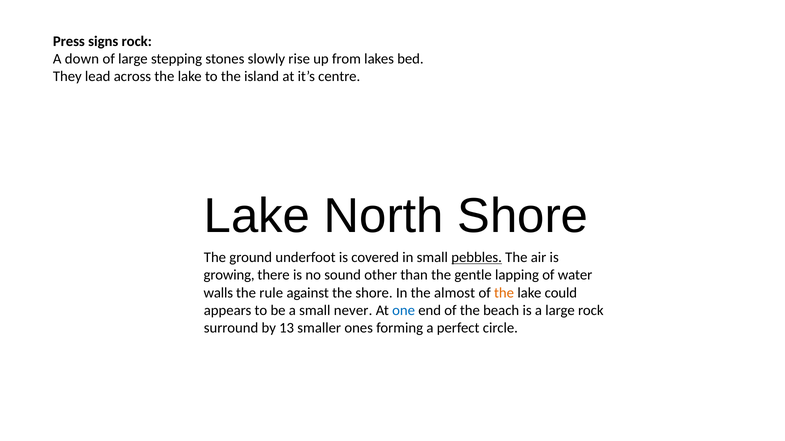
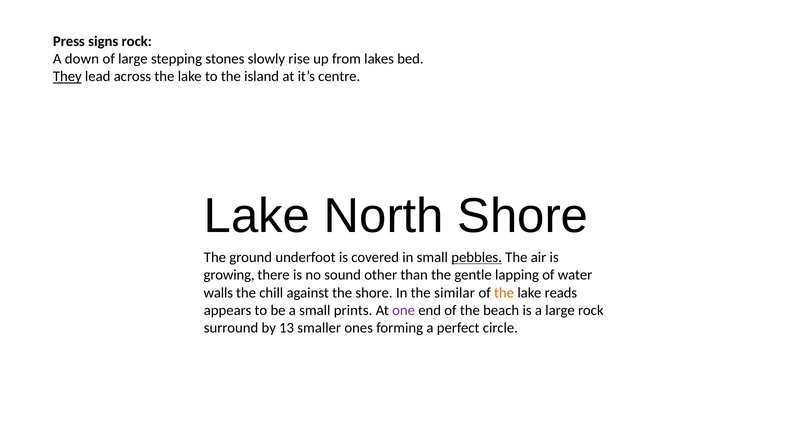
They underline: none -> present
rule: rule -> chill
almost: almost -> similar
could: could -> reads
never: never -> prints
one colour: blue -> purple
